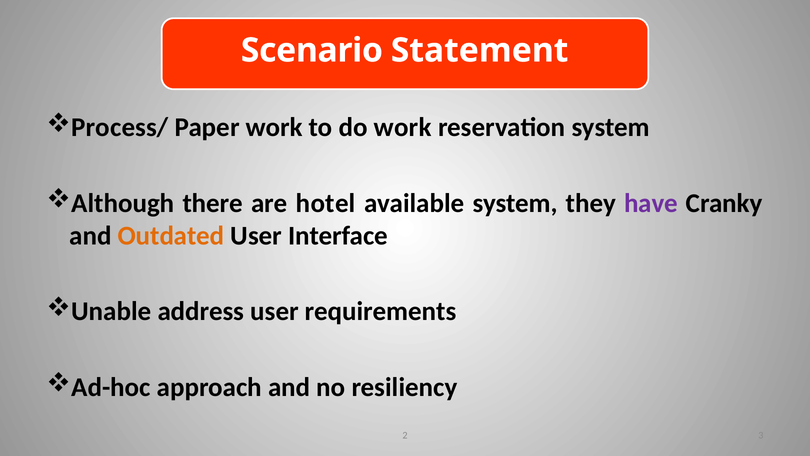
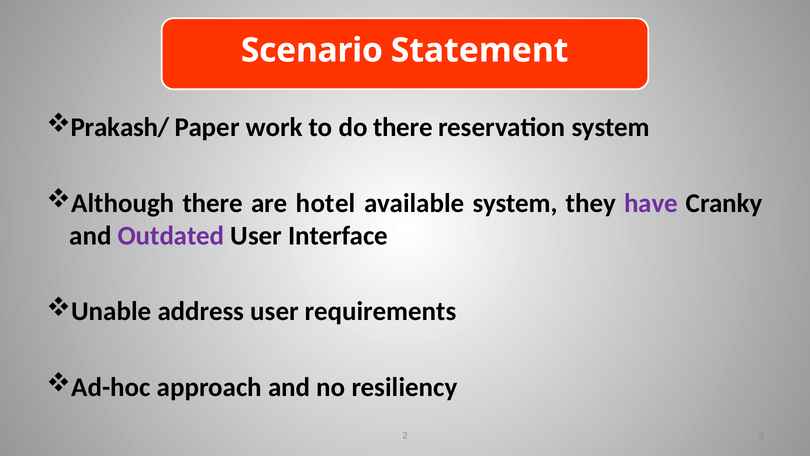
Process/: Process/ -> Prakash/
do work: work -> there
Outdated colour: orange -> purple
